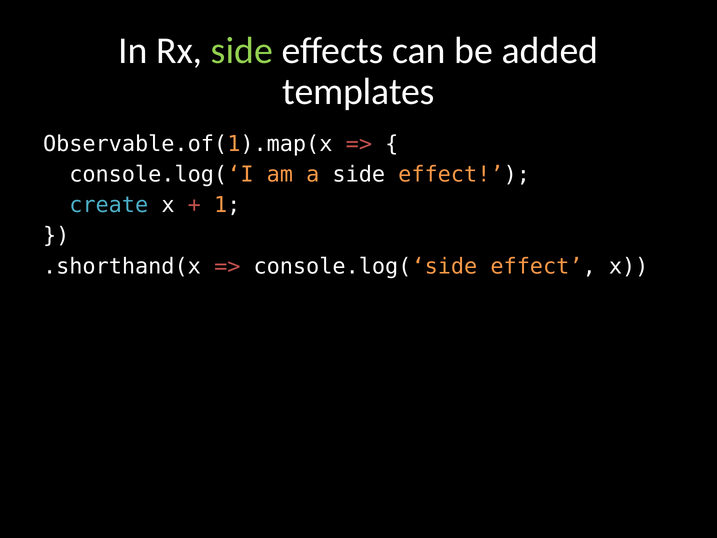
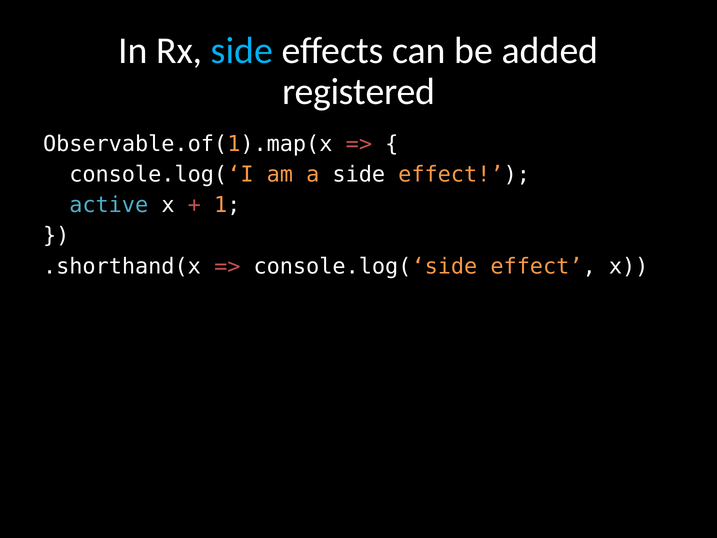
side at (242, 51) colour: light green -> light blue
templates: templates -> registered
create: create -> active
